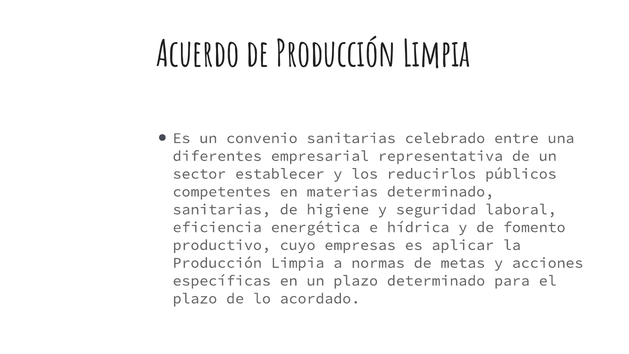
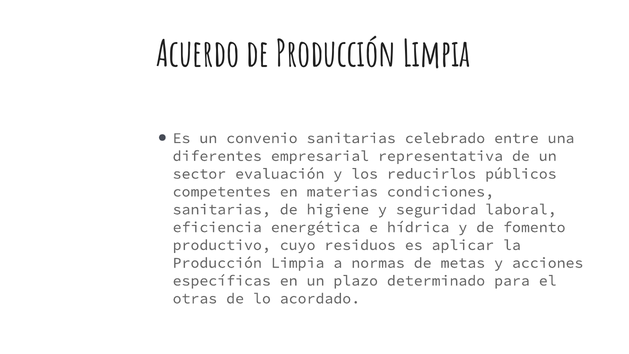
establecer: establecer -> evaluación
materias determinado: determinado -> condiciones
empresas: empresas -> residuos
plazo at (195, 298): plazo -> otras
